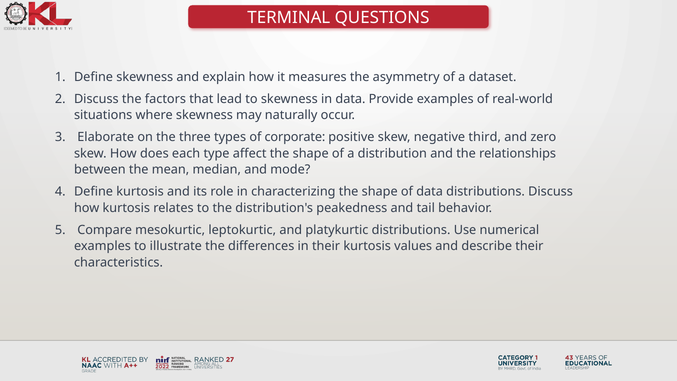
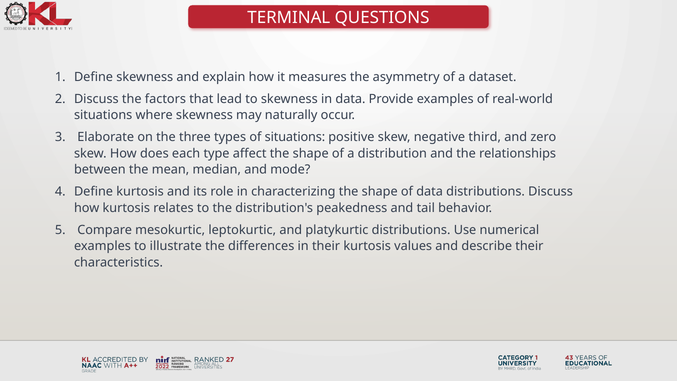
of corporate: corporate -> situations
